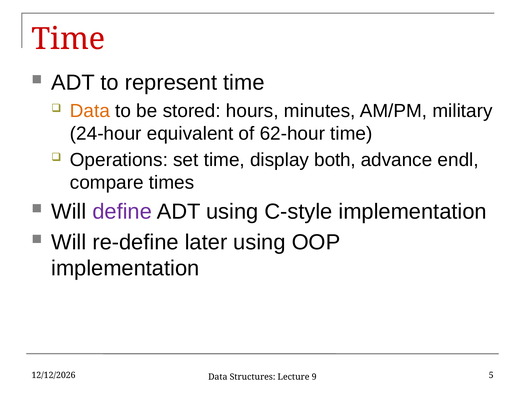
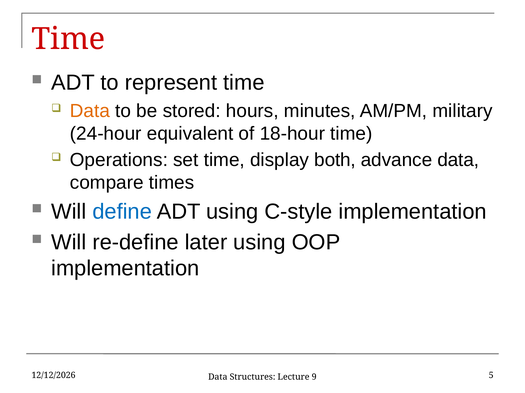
62-hour: 62-hour -> 18-hour
advance endl: endl -> data
define colour: purple -> blue
